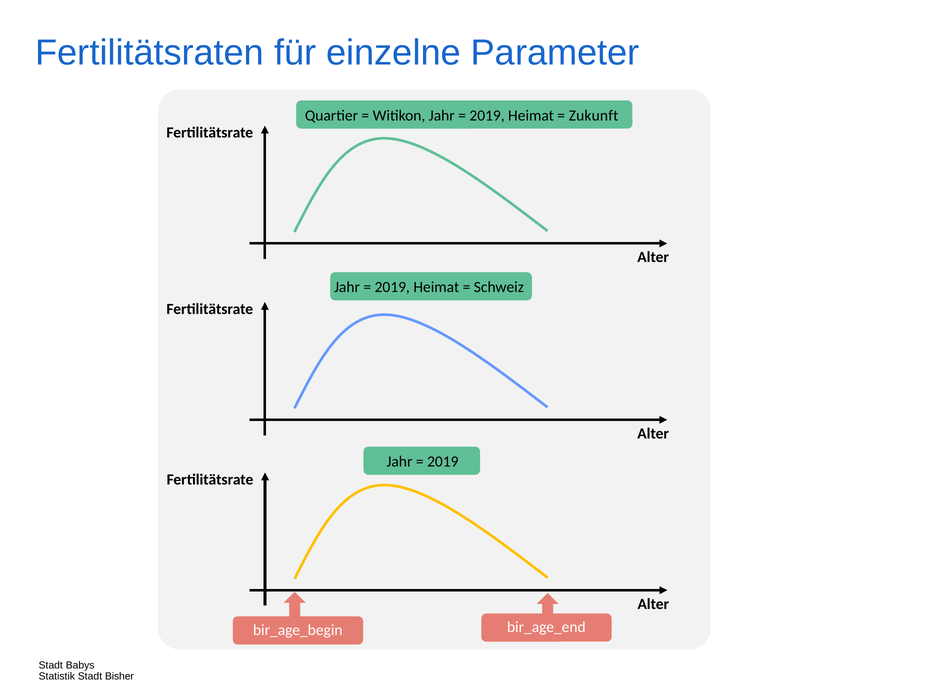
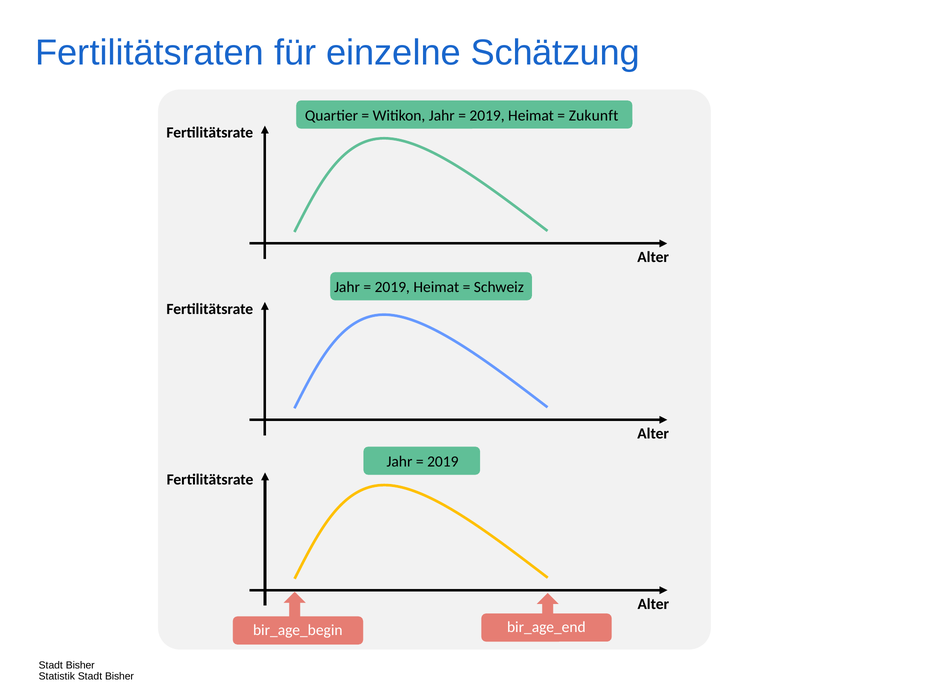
Parameter: Parameter -> Schätzung
Babys at (80, 665): Babys -> Bisher
